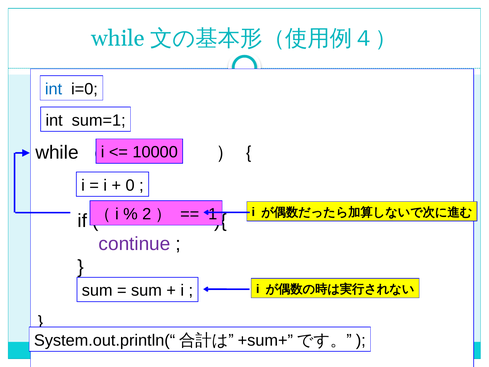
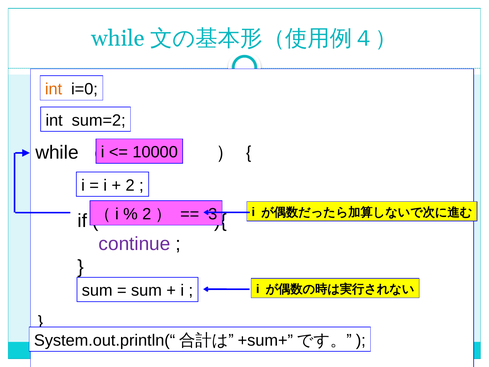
int at (54, 89) colour: blue -> orange
sum=1: sum=1 -> sum=2
0 at (130, 185): 0 -> 2
1: 1 -> 3
